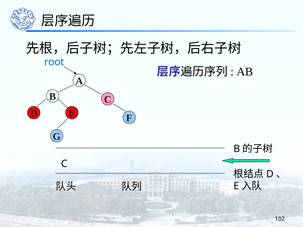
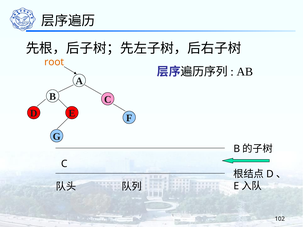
root colour: blue -> orange
